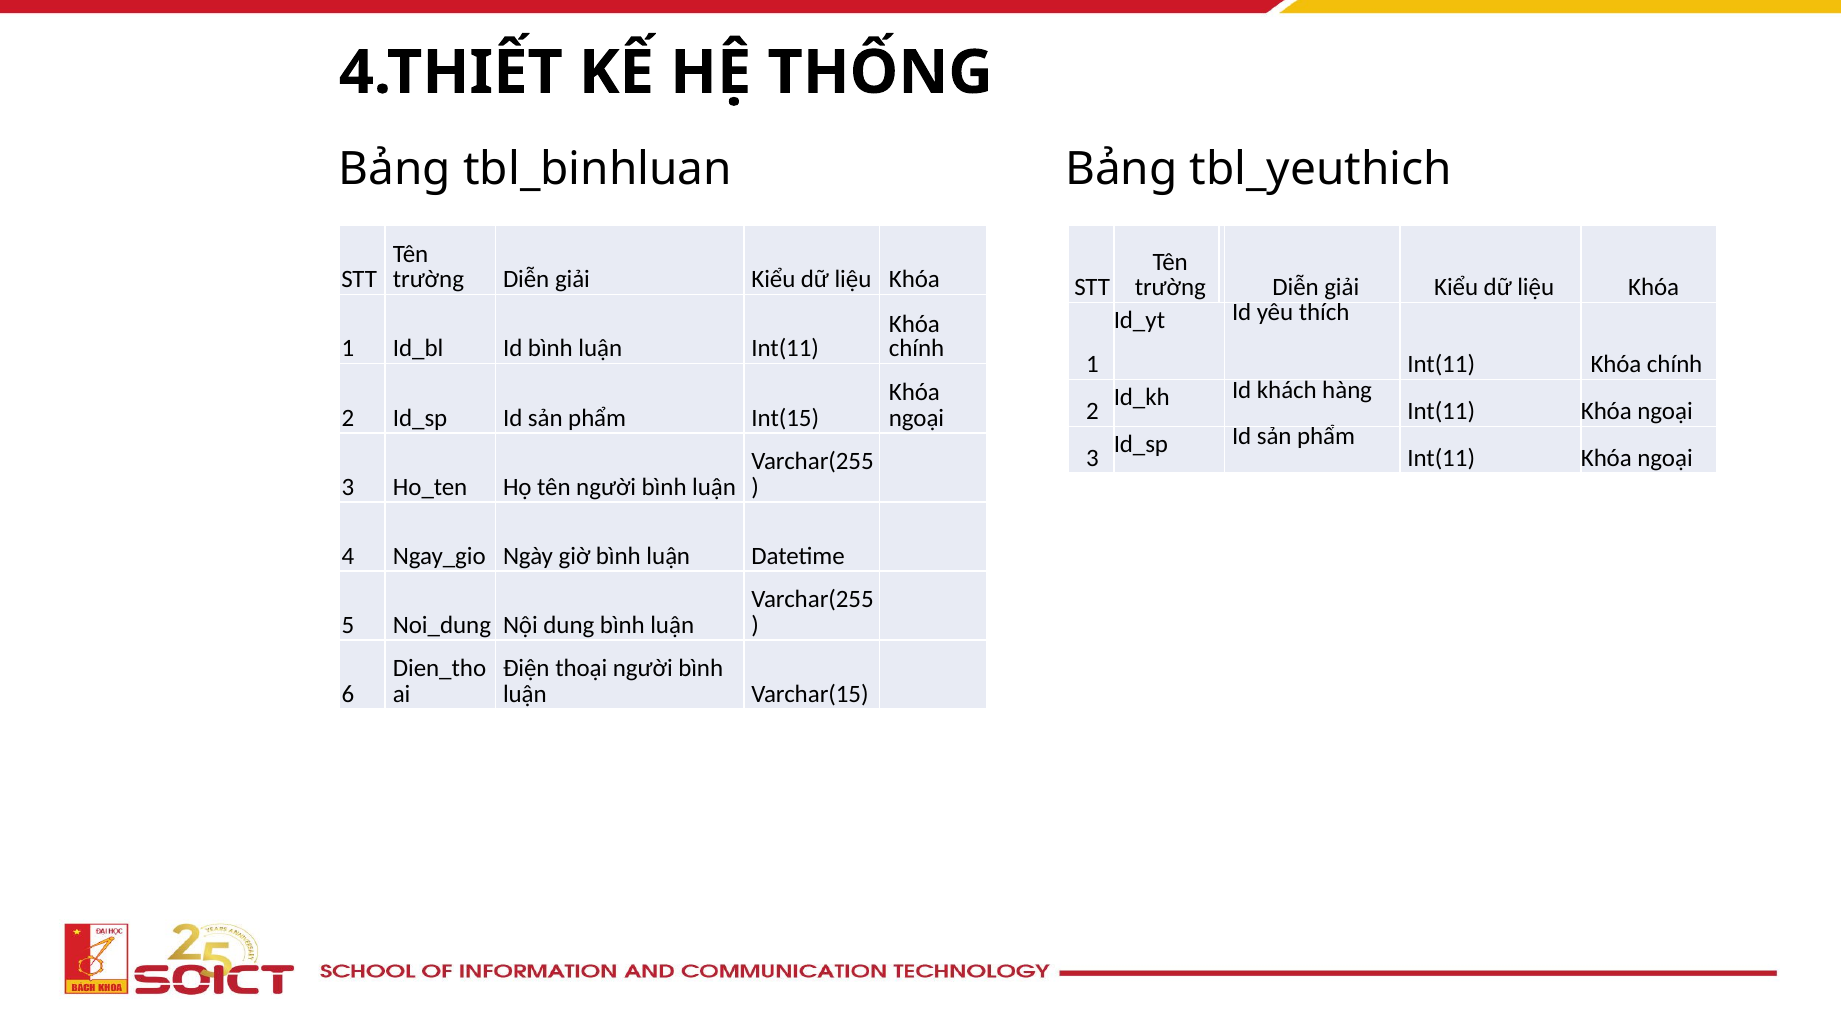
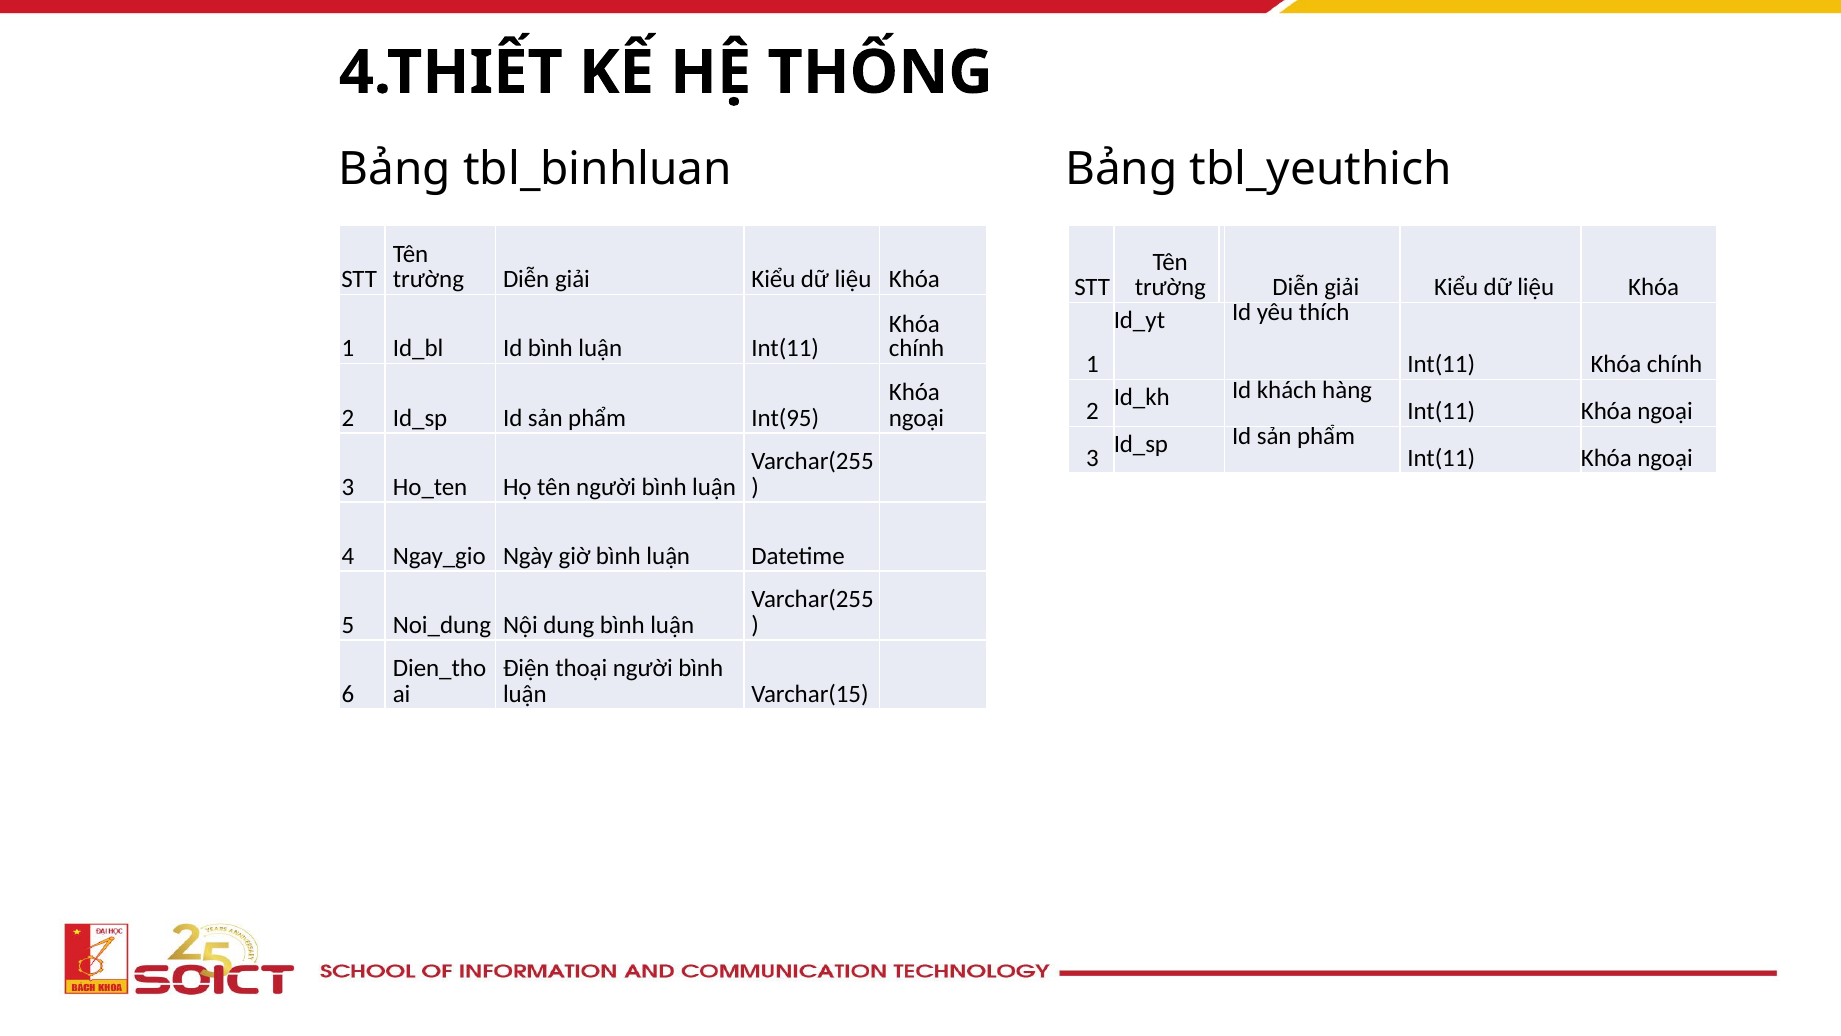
Int(15: Int(15 -> Int(95
